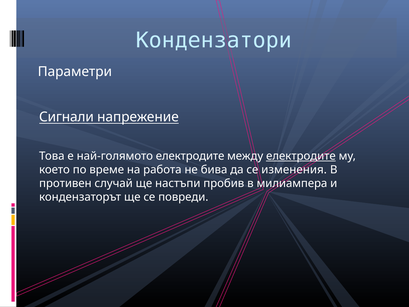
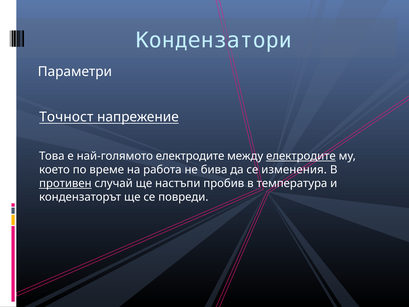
Сигнали: Сигнали -> Точност
противен underline: none -> present
милиампера: милиампера -> температура
